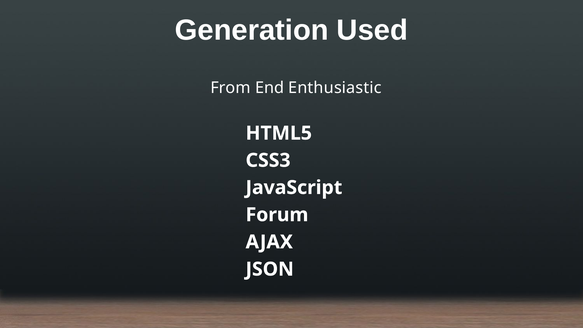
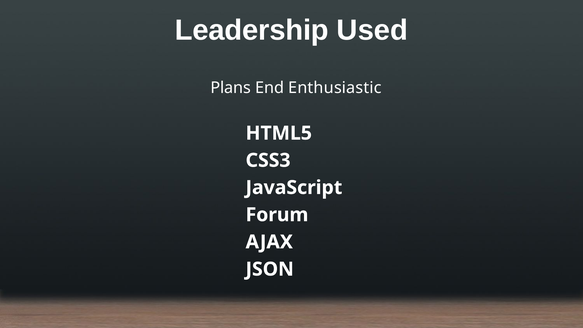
Generation: Generation -> Leadership
From: From -> Plans
